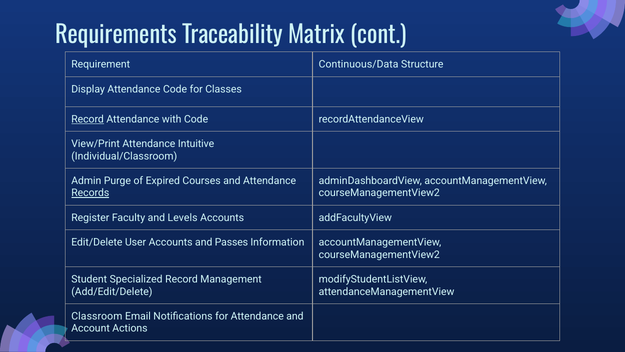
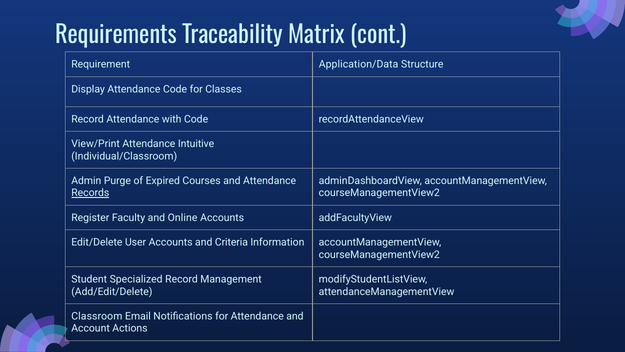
Continuous/Data: Continuous/Data -> Application/Data
Record at (88, 119) underline: present -> none
Levels: Levels -> Online
Passes: Passes -> Criteria
